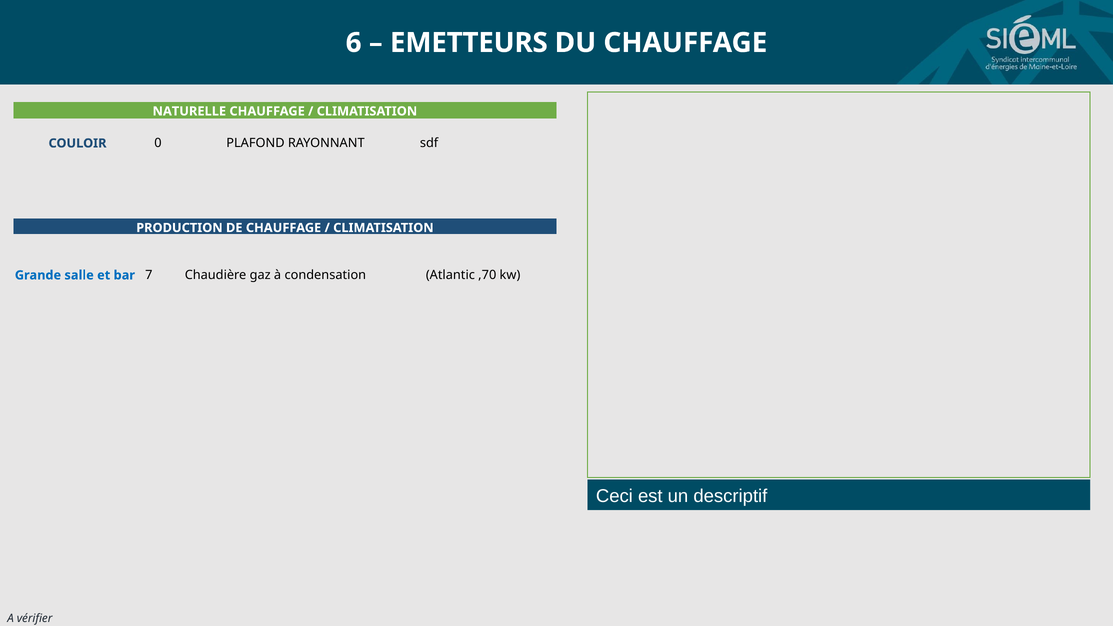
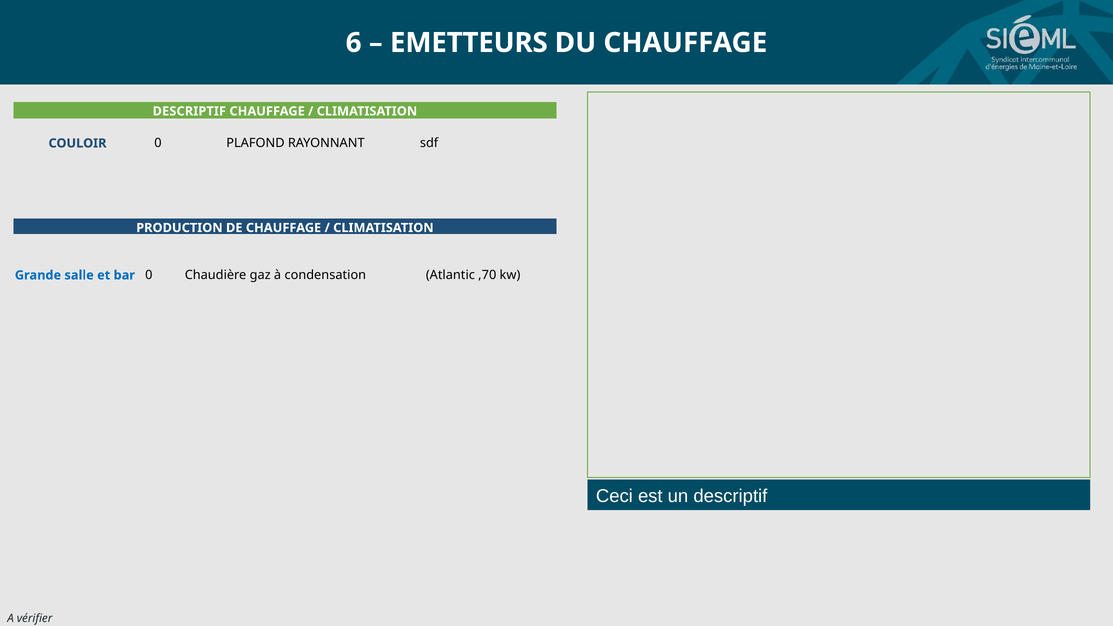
NATURELLE at (189, 111): NATURELLE -> DESCRIPTIF
bar 7: 7 -> 0
